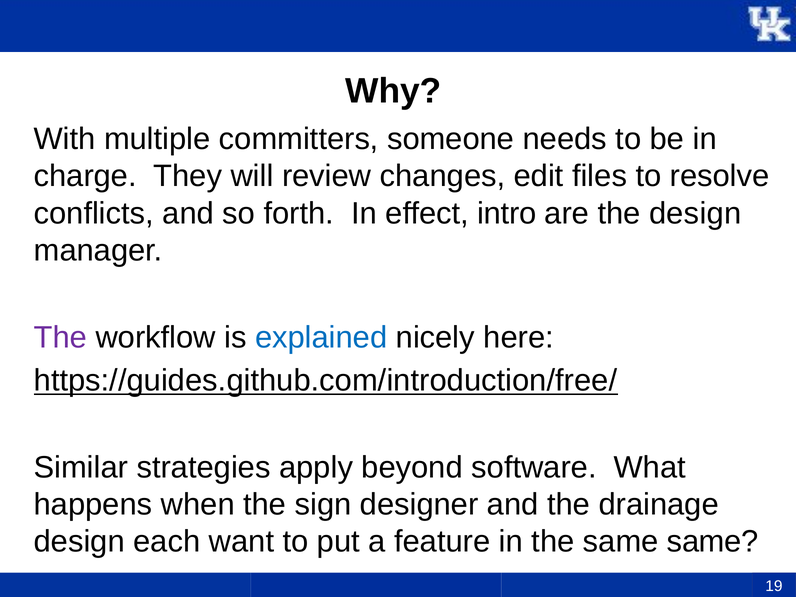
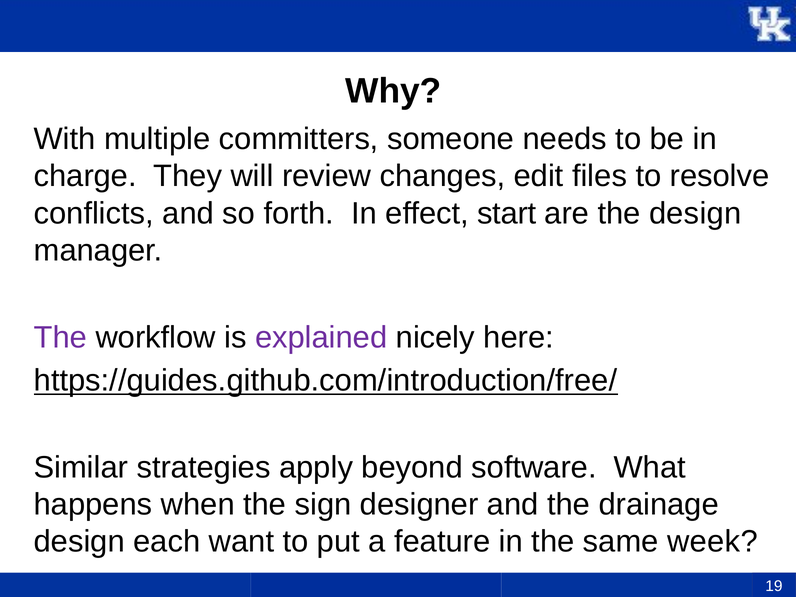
intro: intro -> start
explained colour: blue -> purple
same same: same -> week
